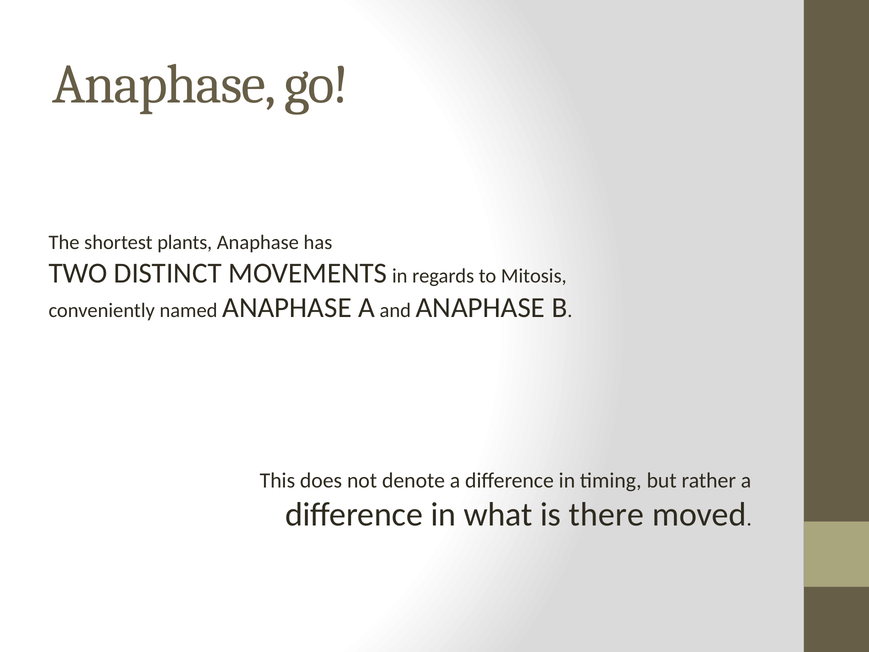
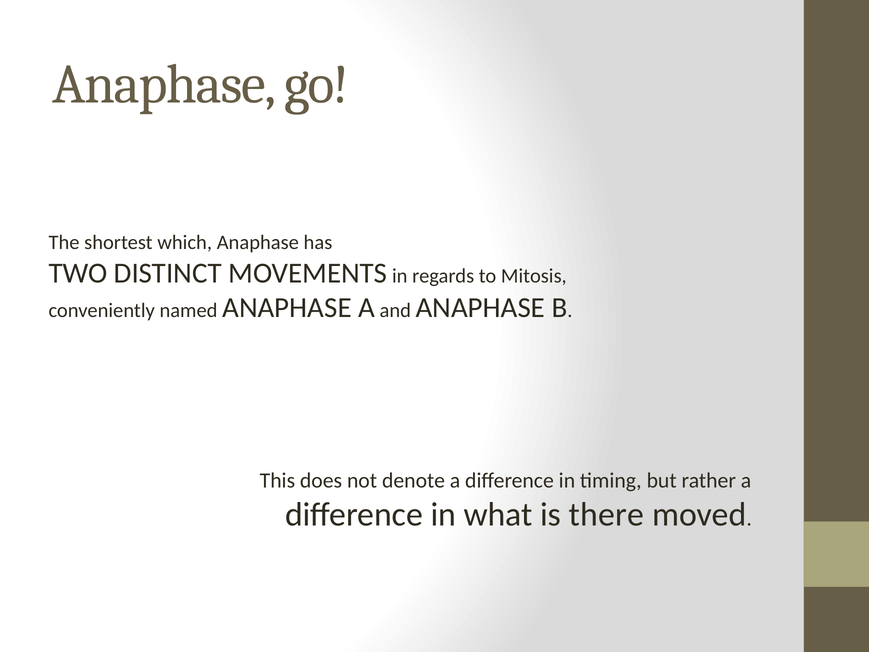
plants: plants -> which
